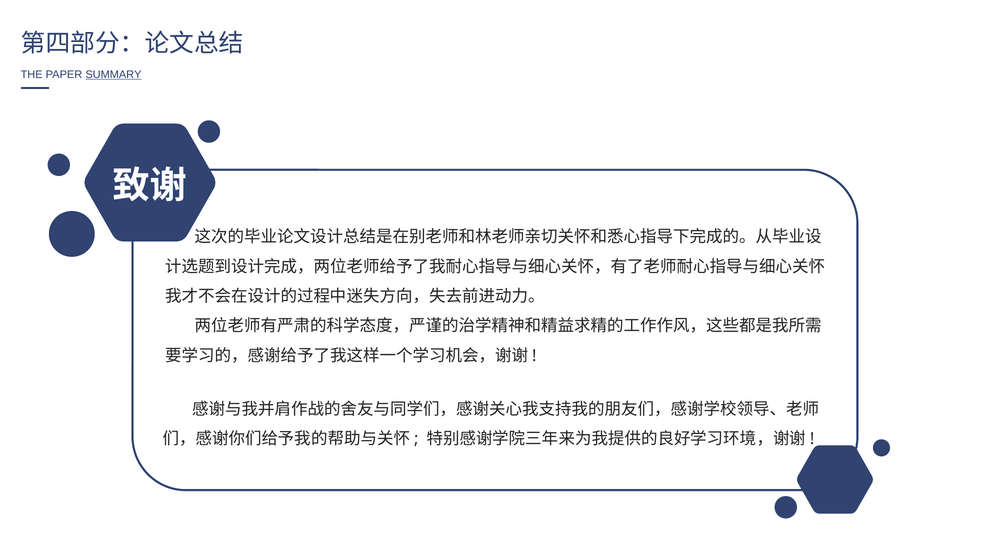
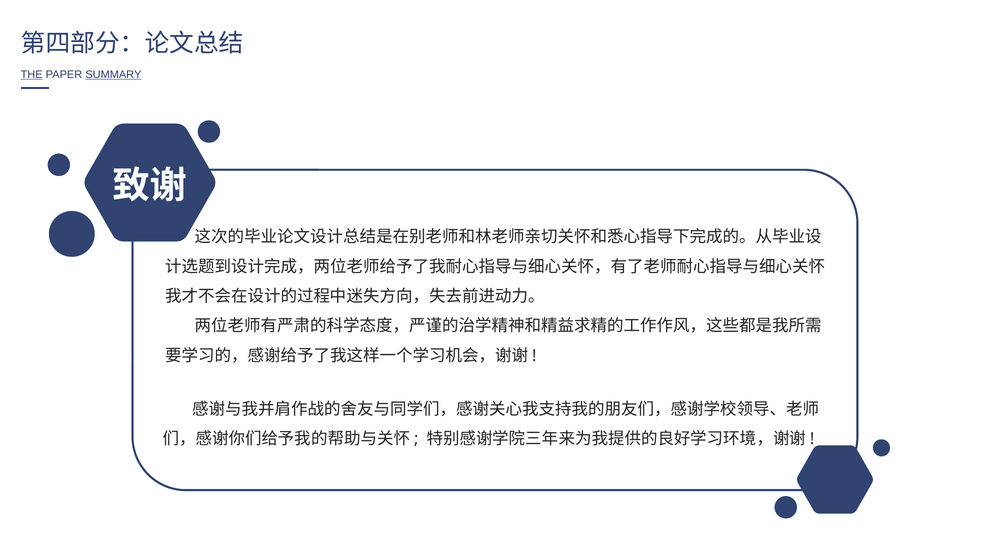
THE underline: none -> present
